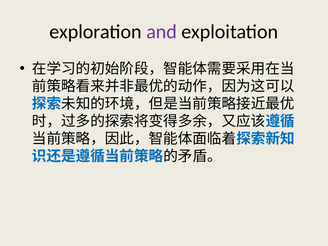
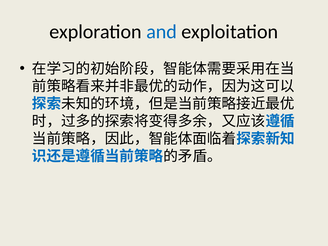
and colour: purple -> blue
